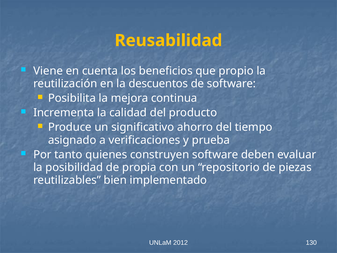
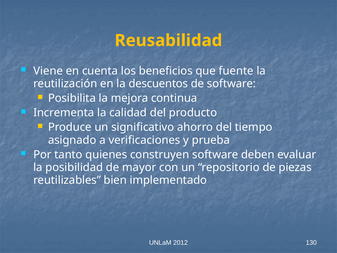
propio: propio -> fuente
propia: propia -> mayor
